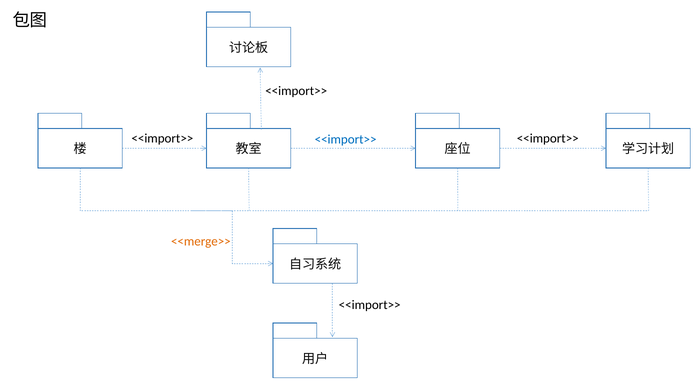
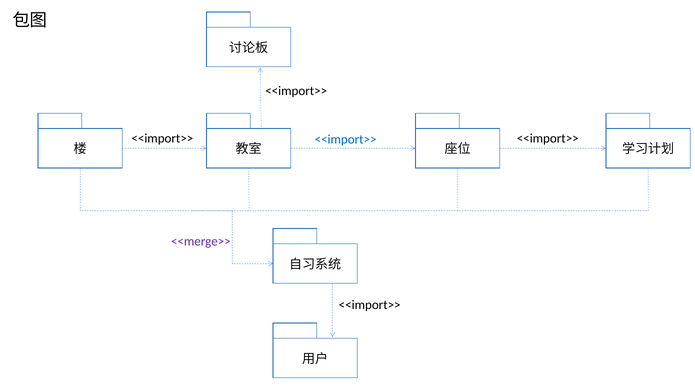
<<merge>> colour: orange -> purple
